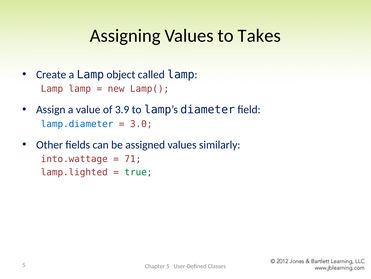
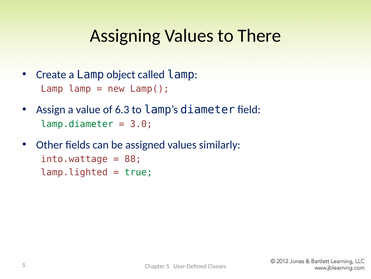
Takes: Takes -> There
3.9: 3.9 -> 6.3
lamp.diameter colour: blue -> green
71: 71 -> 88
